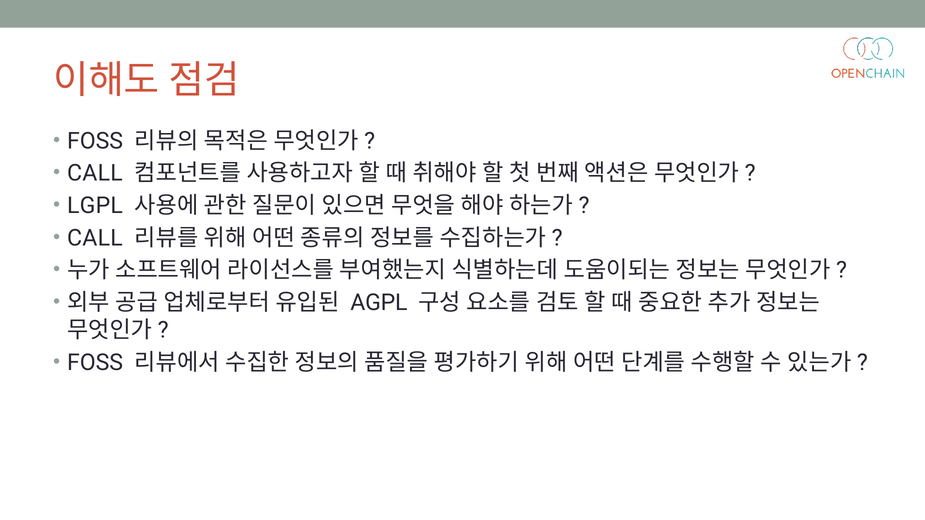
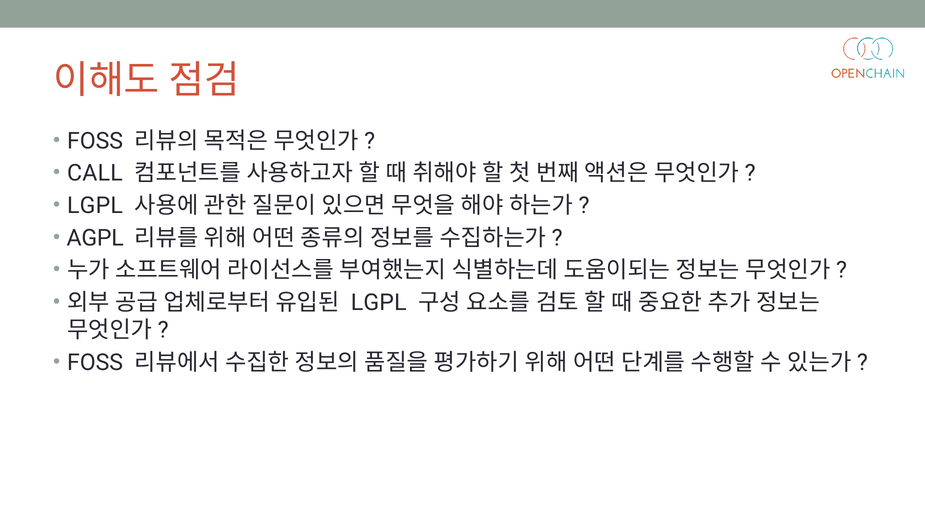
CALL at (95, 238): CALL -> AGPL
AGPL at (379, 303): AGPL -> LGPL
